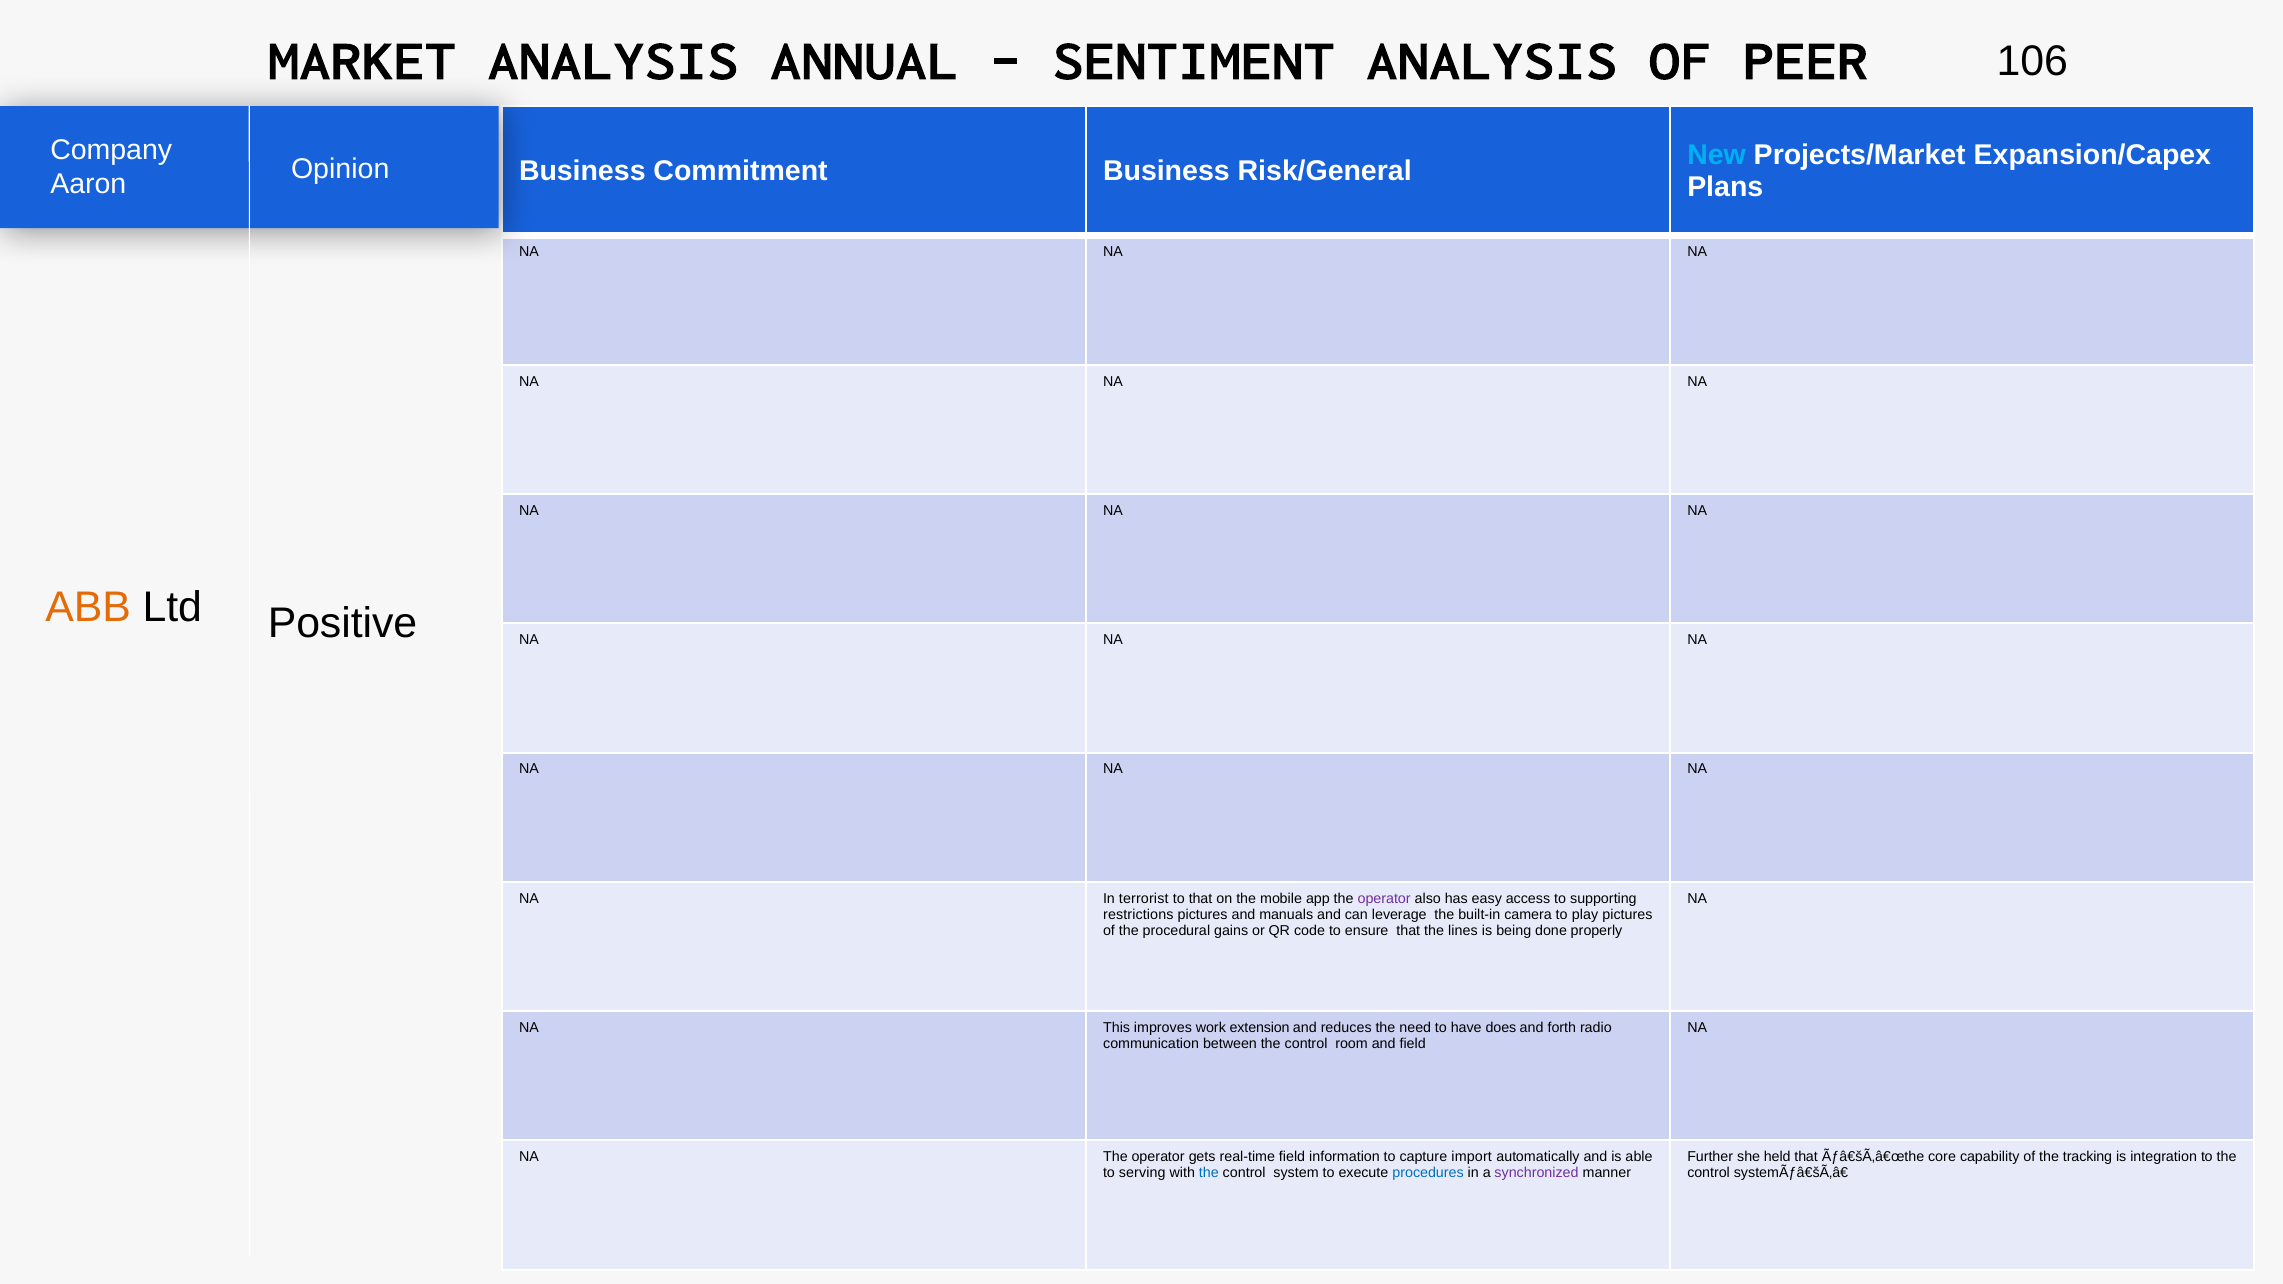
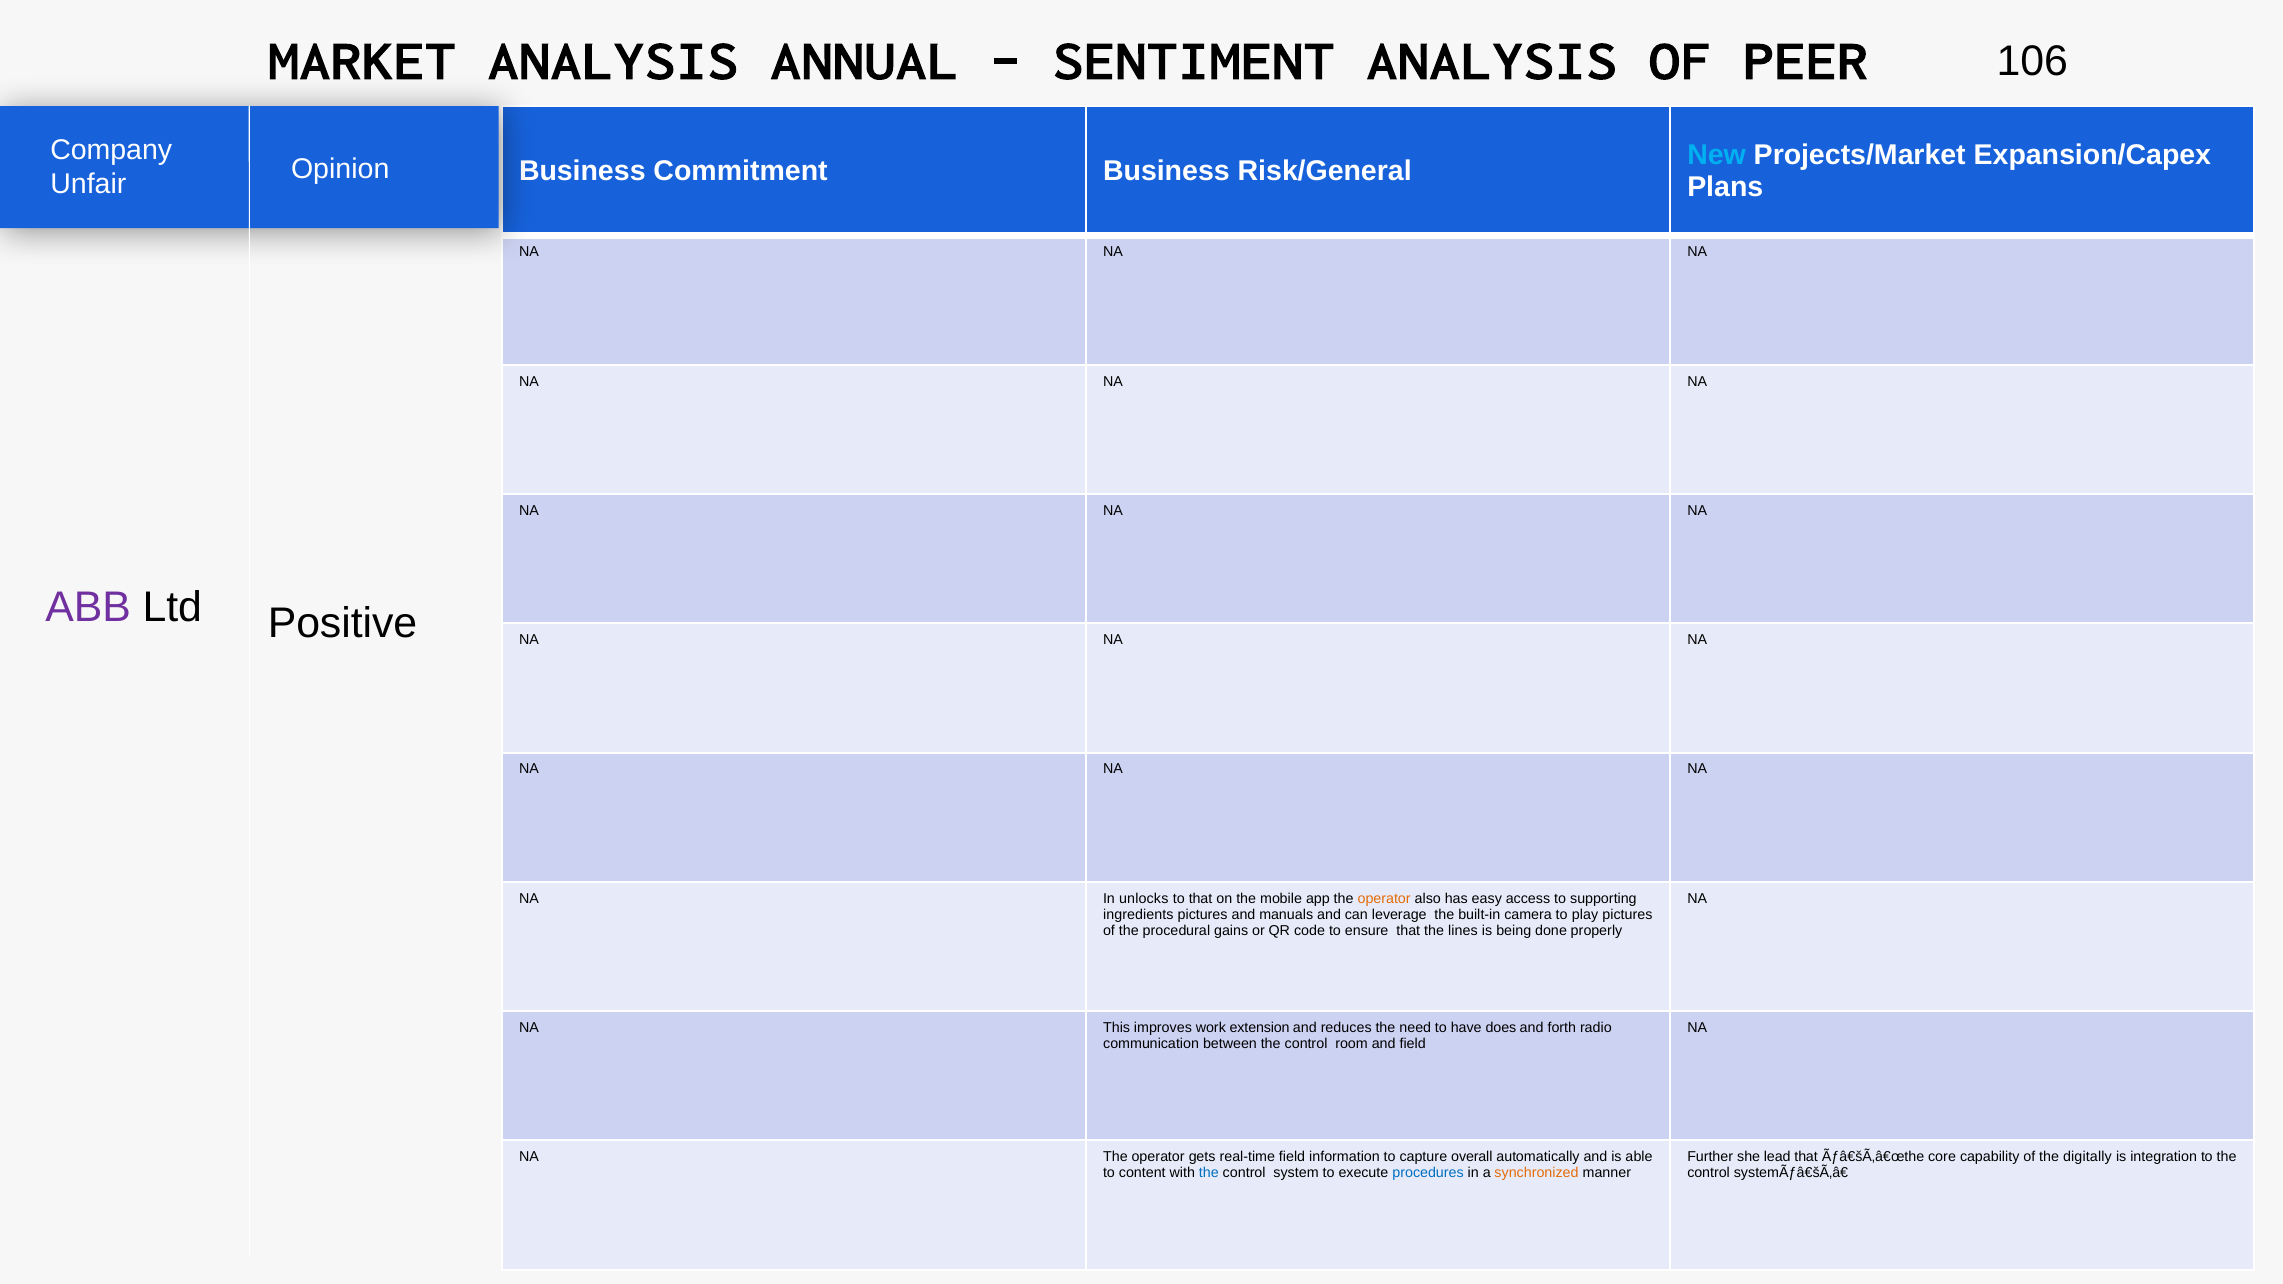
Aaron: Aaron -> Unfair
ABB colour: orange -> purple
terrorist: terrorist -> unlocks
operator at (1384, 899) colour: purple -> orange
restrictions: restrictions -> ingredients
import: import -> overall
held: held -> lead
tracking: tracking -> digitally
serving: serving -> content
synchronized colour: purple -> orange
